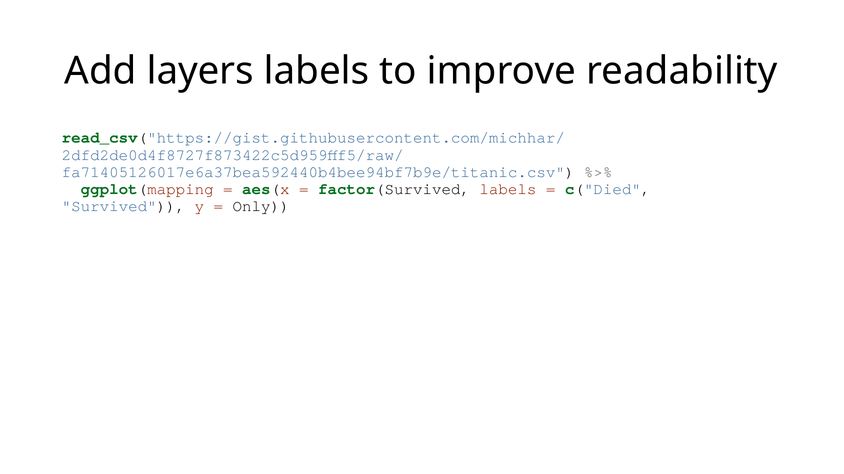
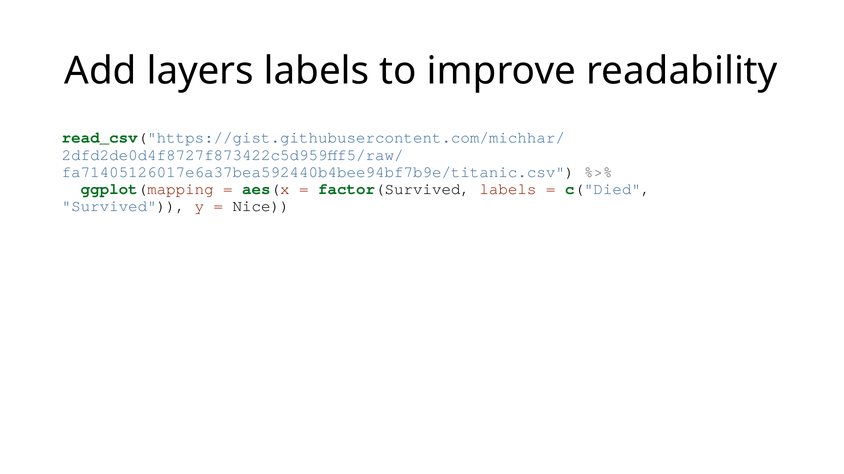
Only: Only -> Nice
